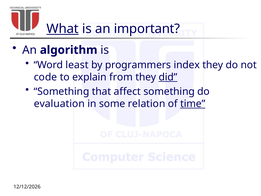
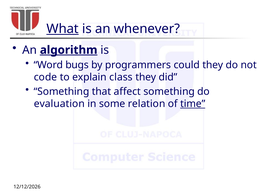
important: important -> whenever
algorithm underline: none -> present
least: least -> bugs
index: index -> could
from: from -> class
did underline: present -> none
